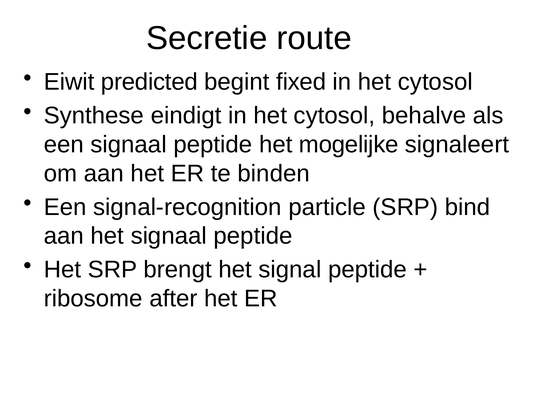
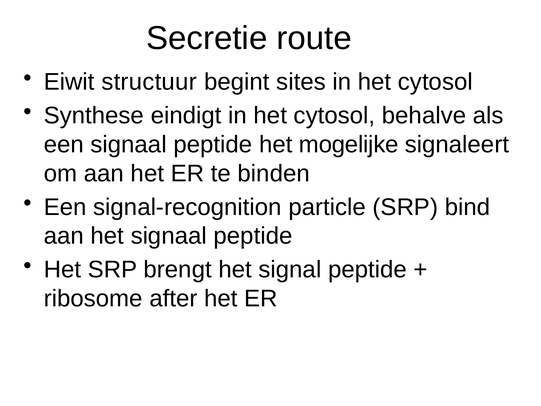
predicted: predicted -> structuur
fixed: fixed -> sites
